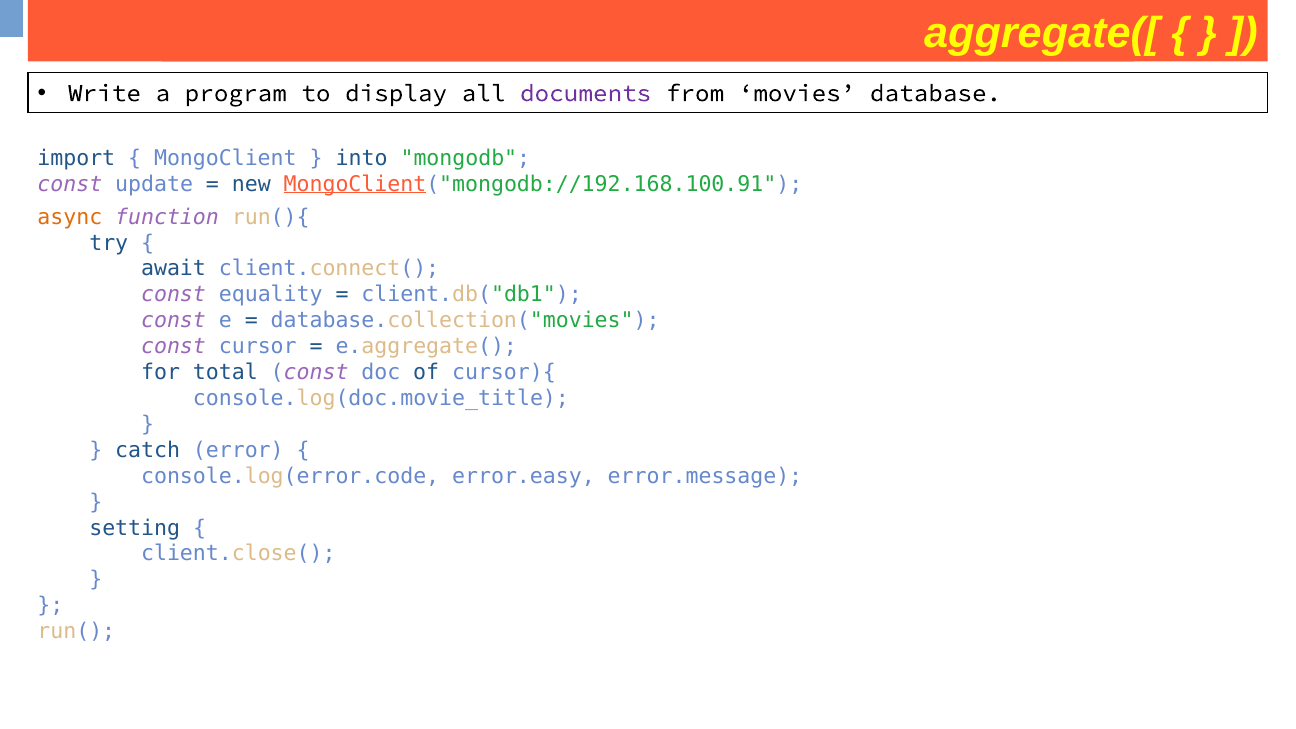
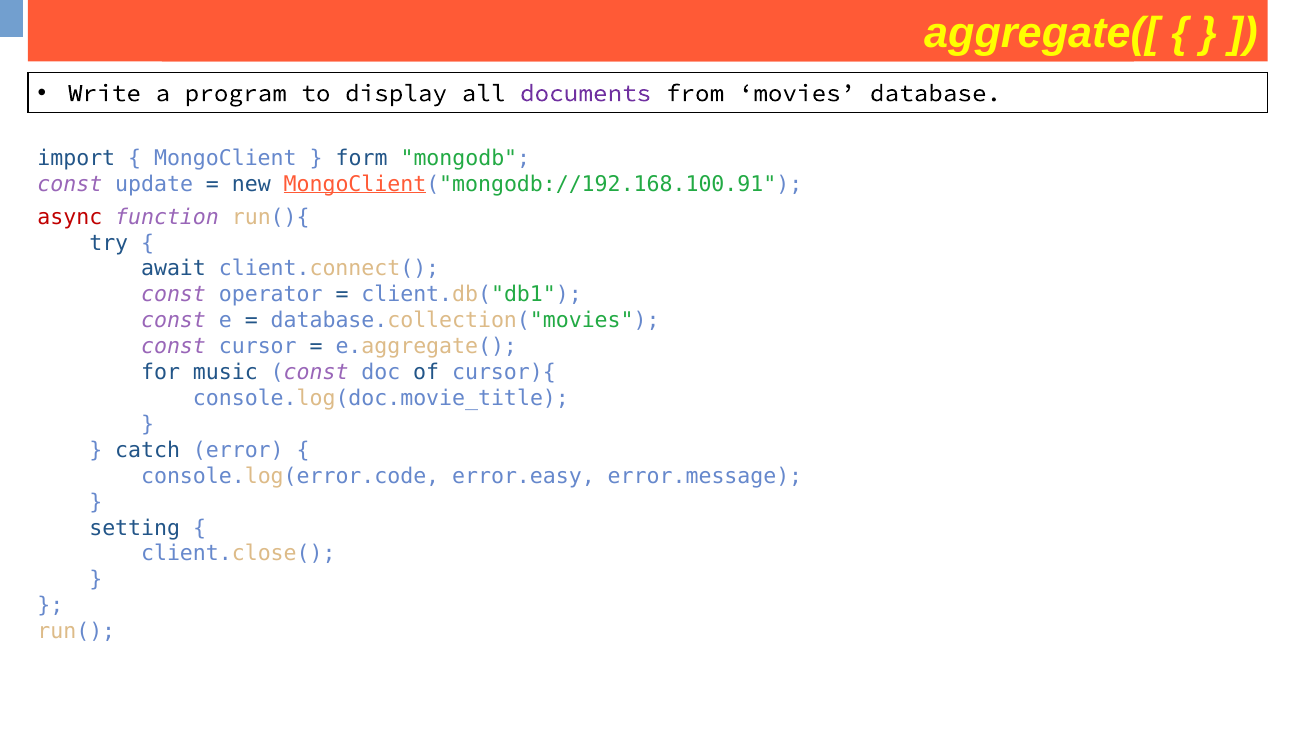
into: into -> form
async colour: orange -> red
equality: equality -> operator
total: total -> music
